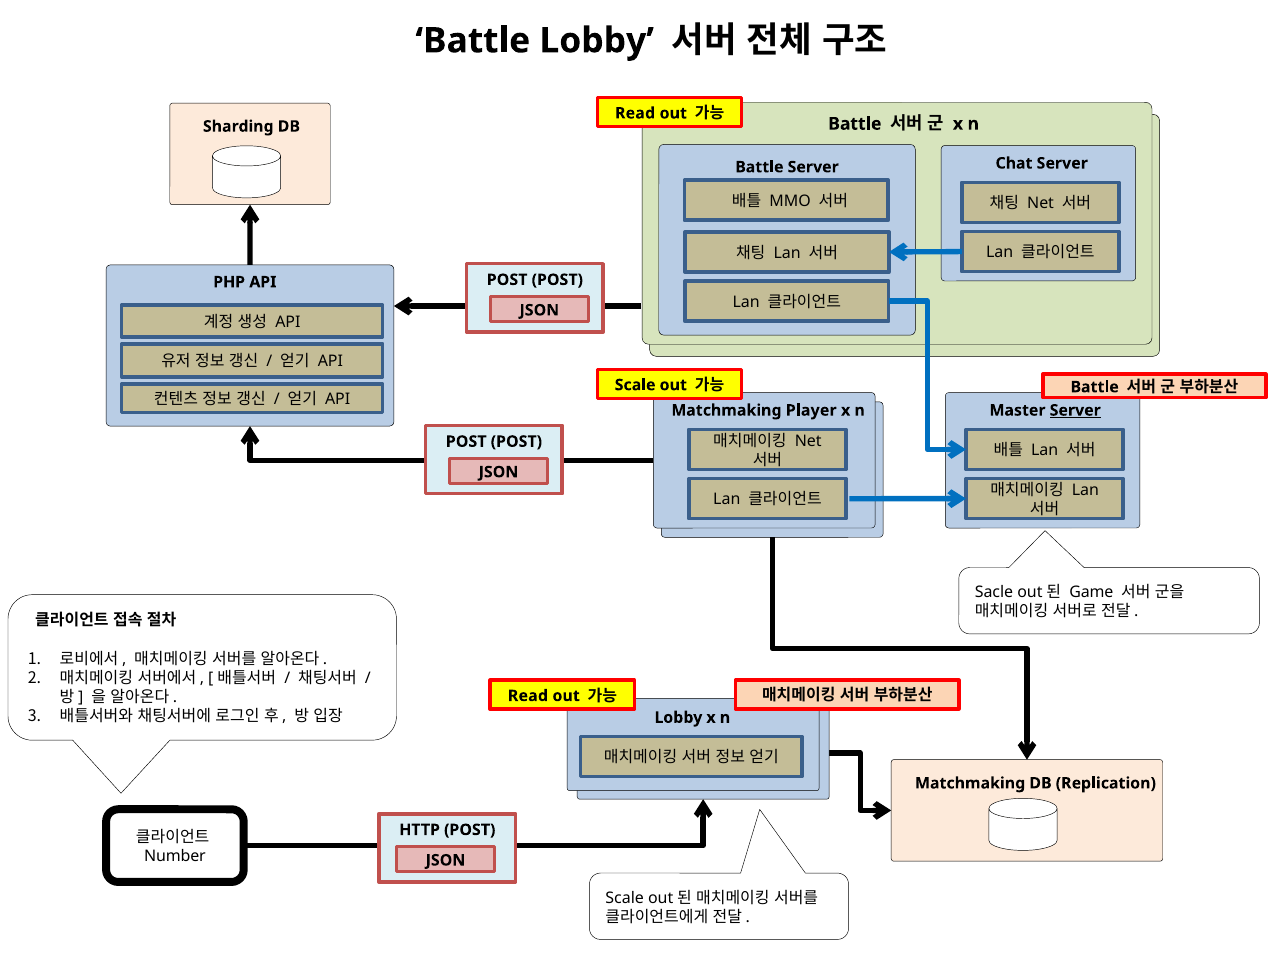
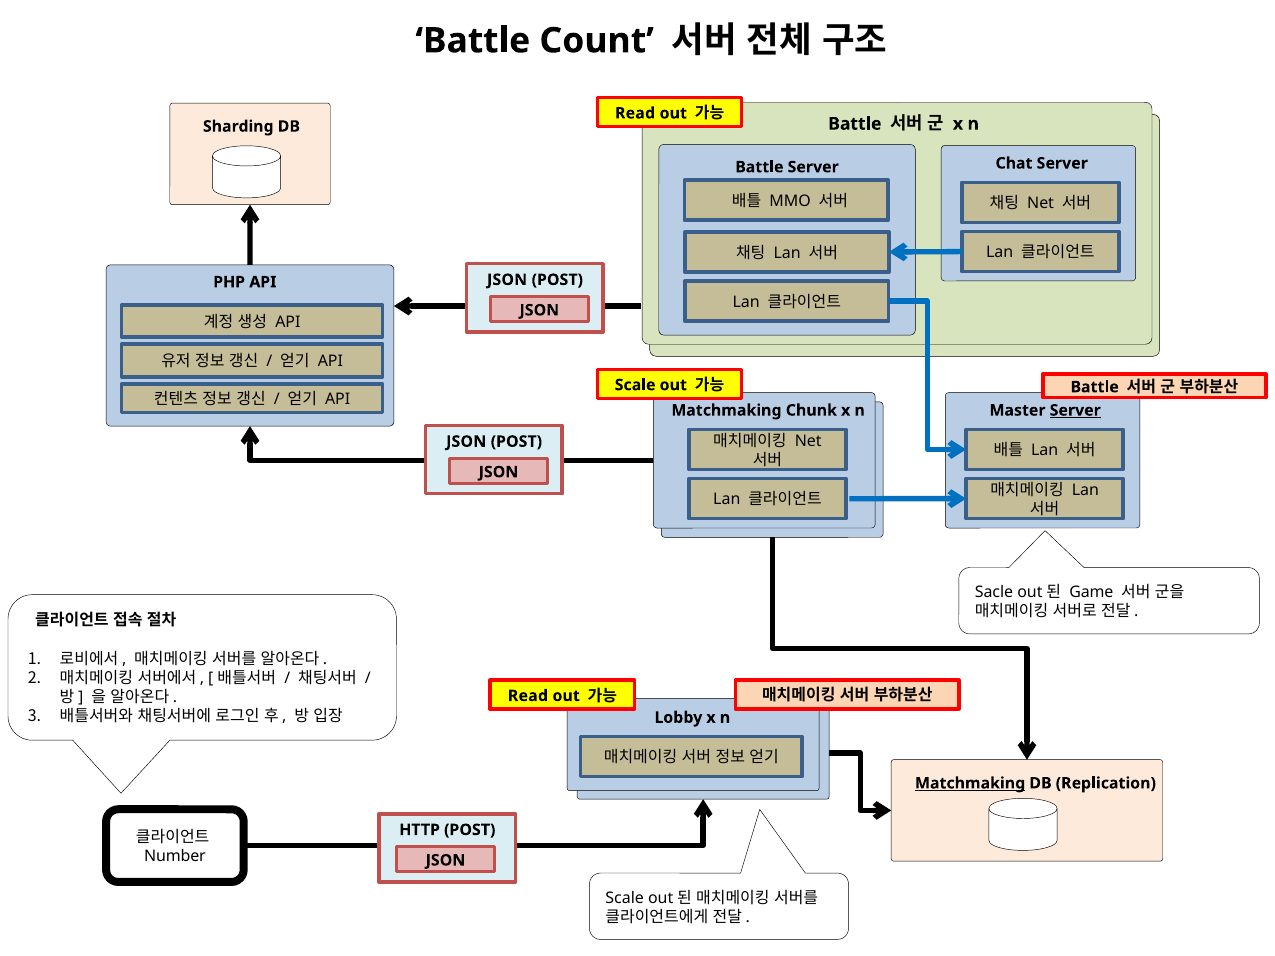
Battle Lobby: Lobby -> Count
POST at (507, 280): POST -> JSON
Player: Player -> Chunk
POST at (466, 442): POST -> JSON
Matchmaking at (970, 783) underline: none -> present
